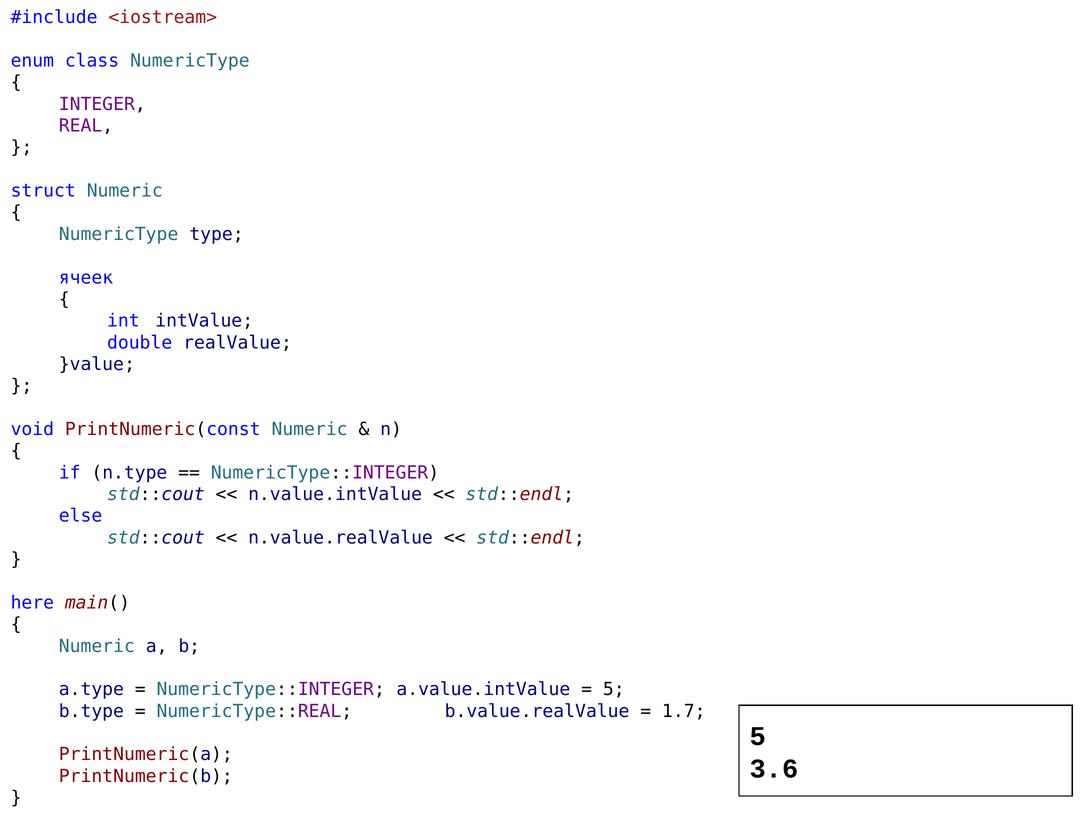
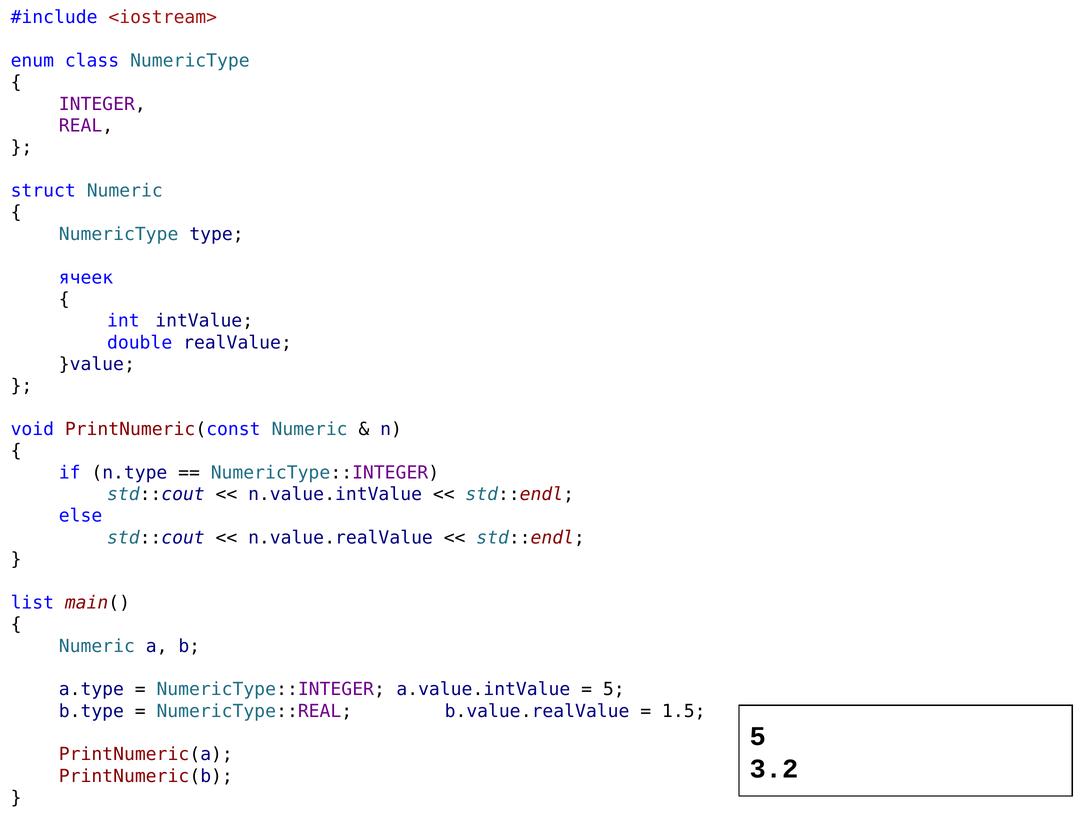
here: here -> list
1.7: 1.7 -> 1.5
3.6: 3.6 -> 3.2
